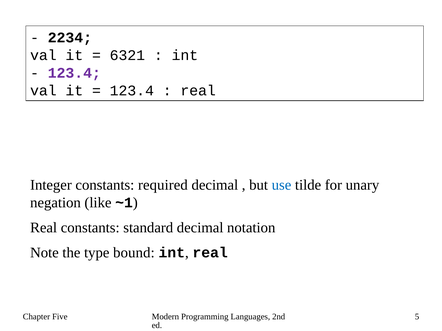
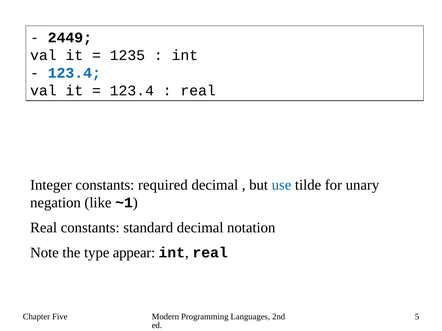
2234: 2234 -> 2449
6321: 6321 -> 1235
123.4 at (74, 73) colour: purple -> blue
bound: bound -> appear
